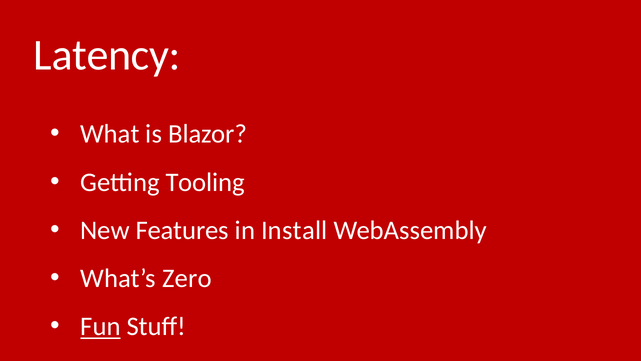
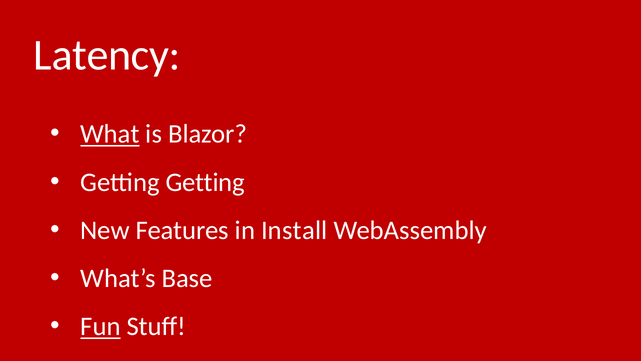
What underline: none -> present
Getting Tooling: Tooling -> Getting
Zero: Zero -> Base
